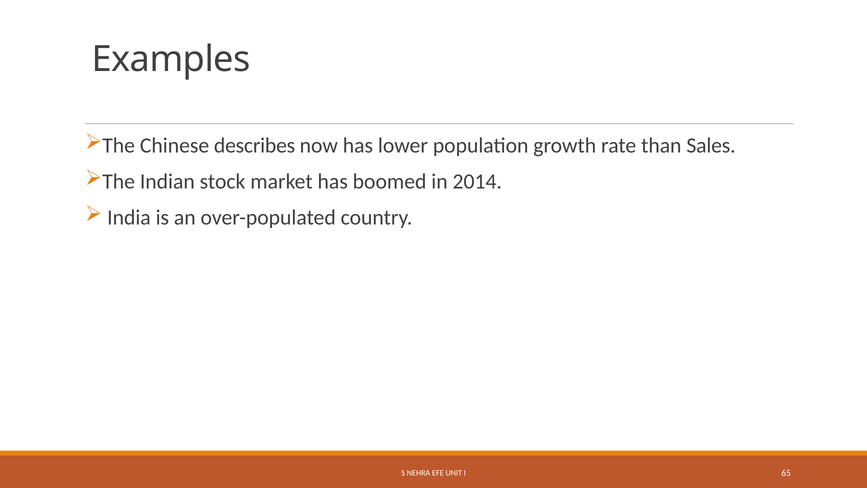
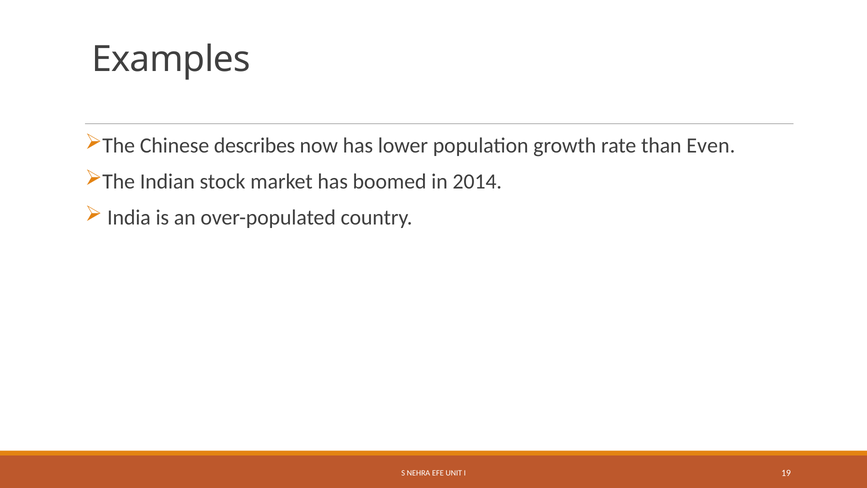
Sales: Sales -> Even
65: 65 -> 19
